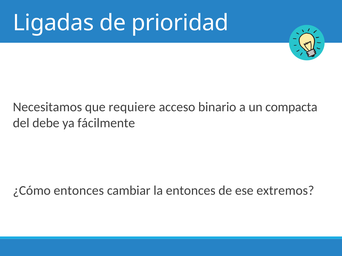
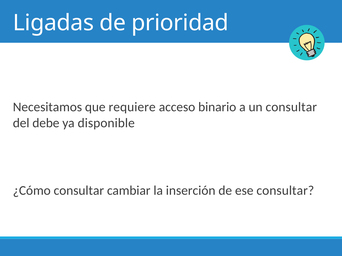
un compacta: compacta -> consultar
fácilmente: fácilmente -> disponible
¿Cómo entonces: entonces -> consultar
la entonces: entonces -> inserción
ese extremos: extremos -> consultar
